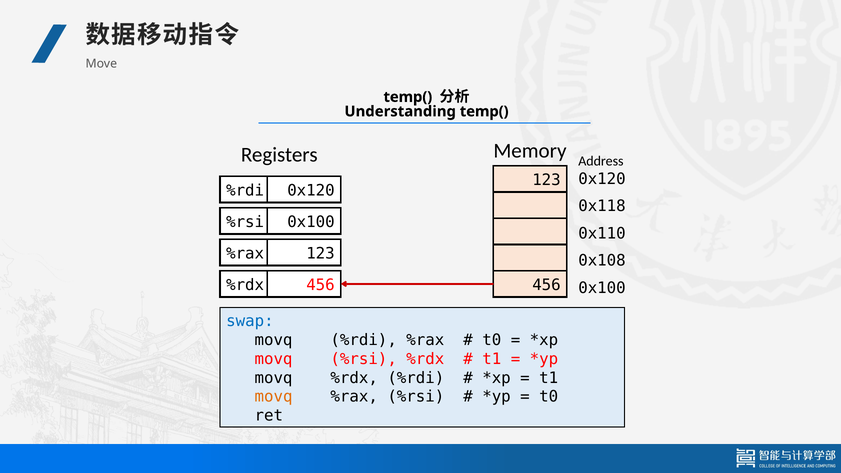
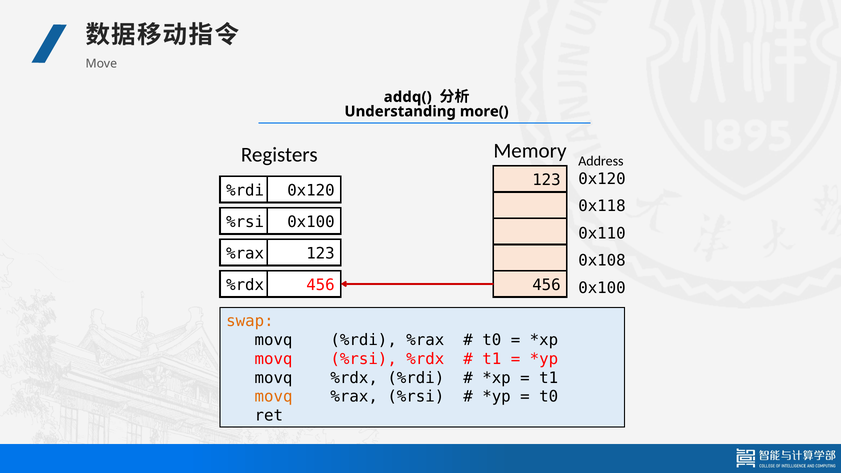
temp( at (408, 97): temp( -> addq(
Understanding temp(: temp( -> more(
swap colour: blue -> orange
